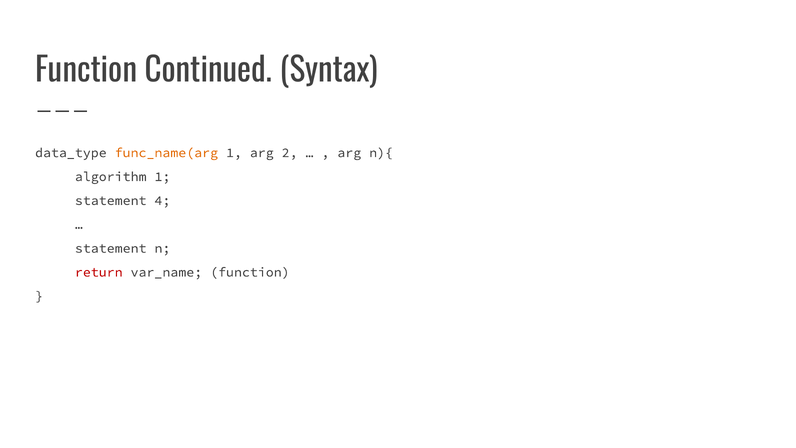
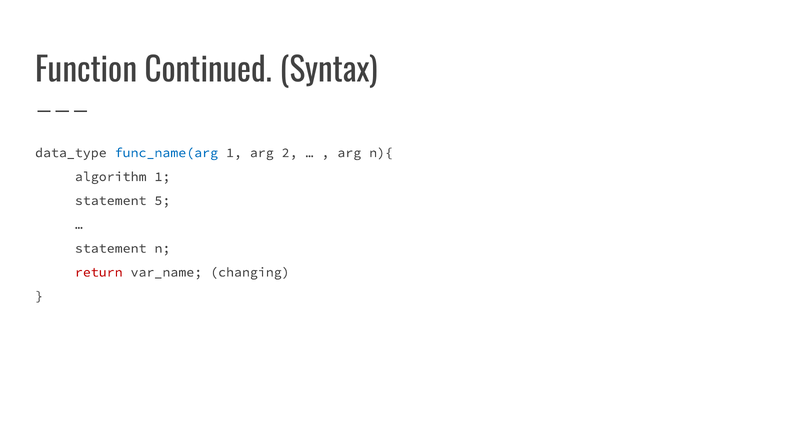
func_name(arg colour: orange -> blue
4: 4 -> 5
var_name function: function -> changing
